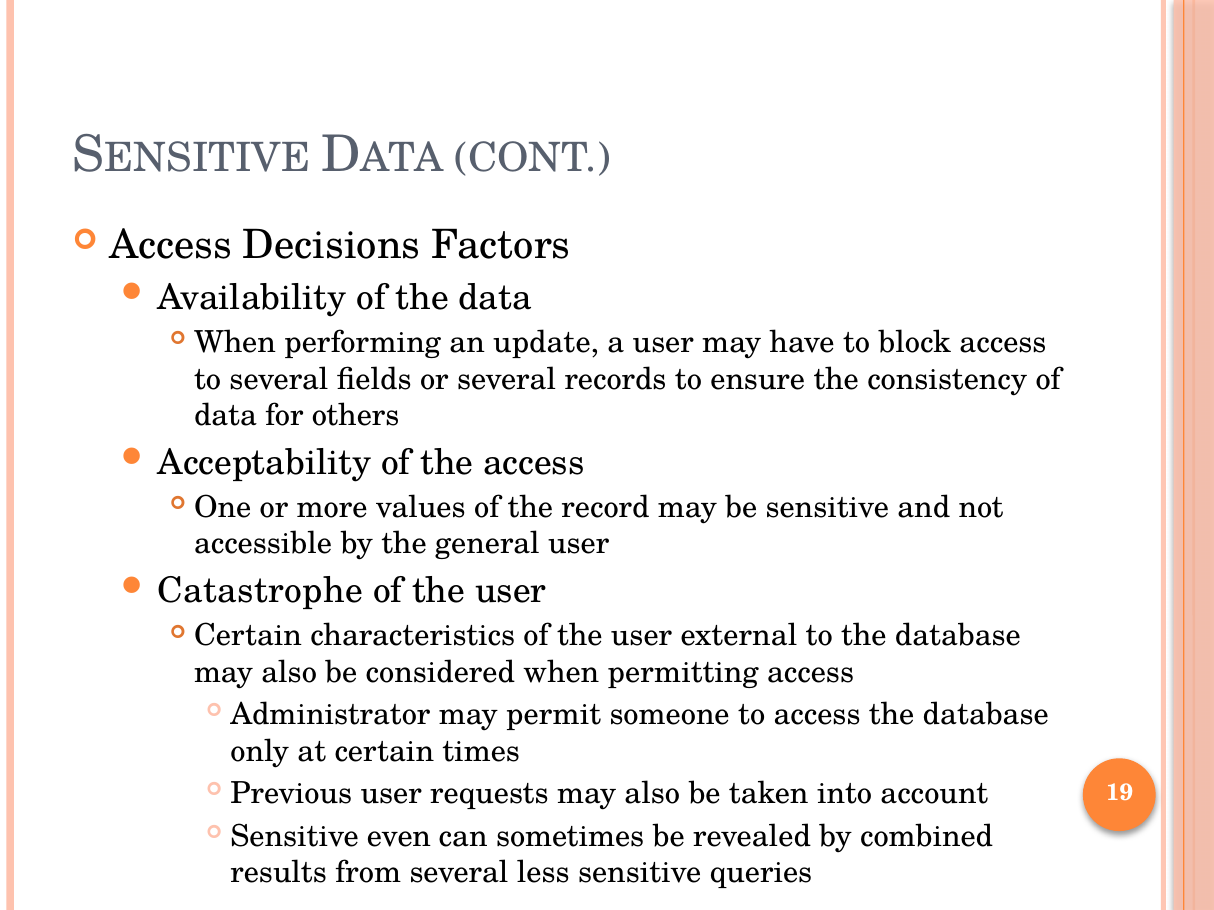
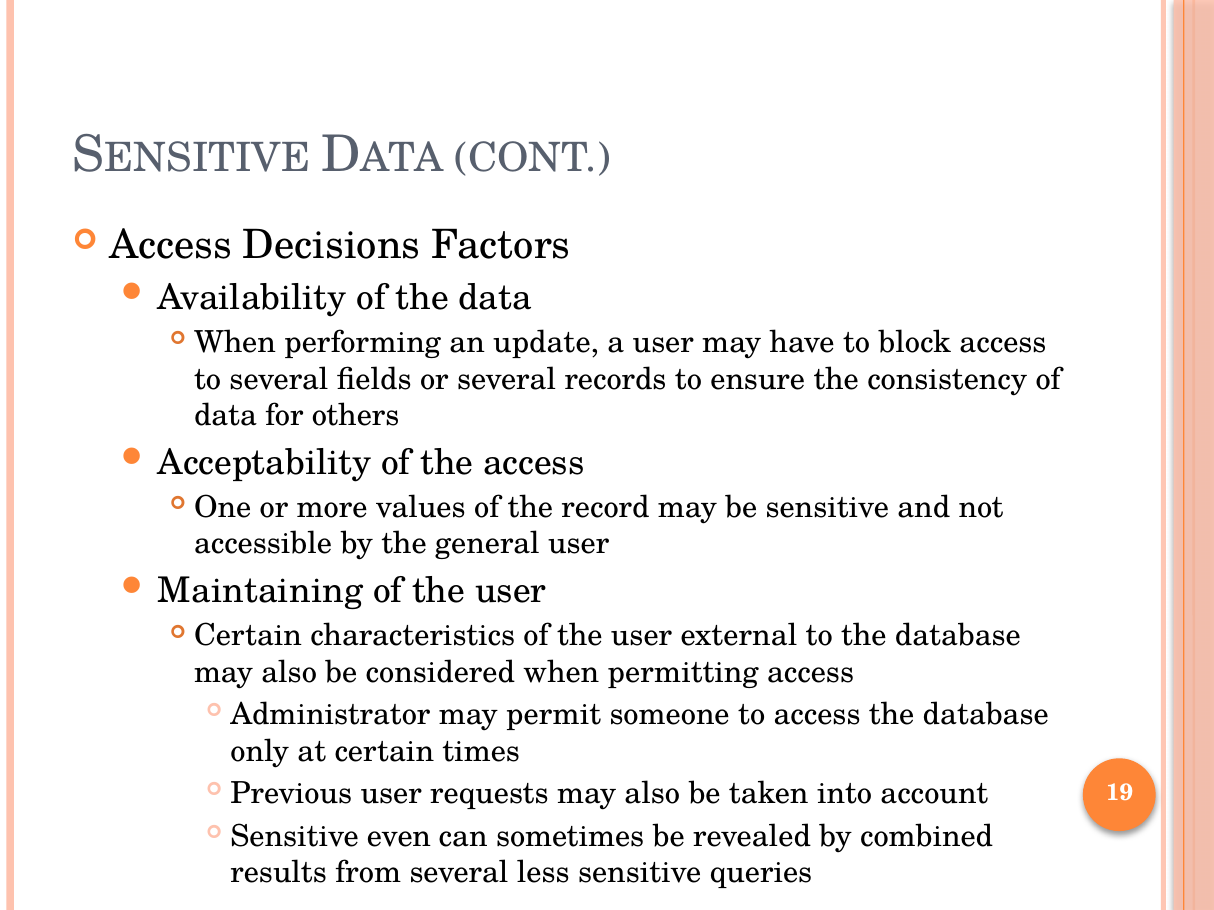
Catastrophe: Catastrophe -> Maintaining
